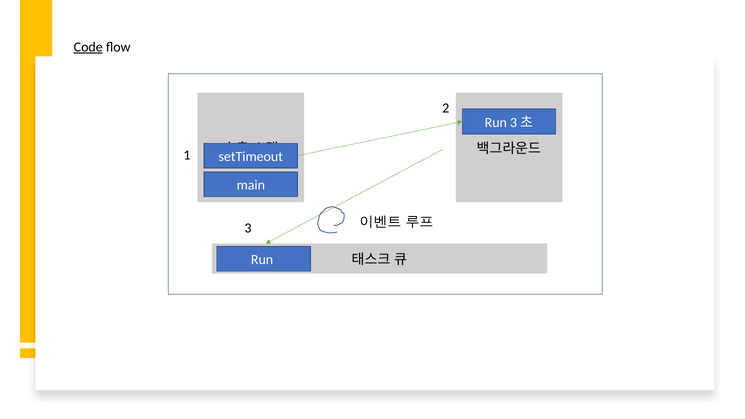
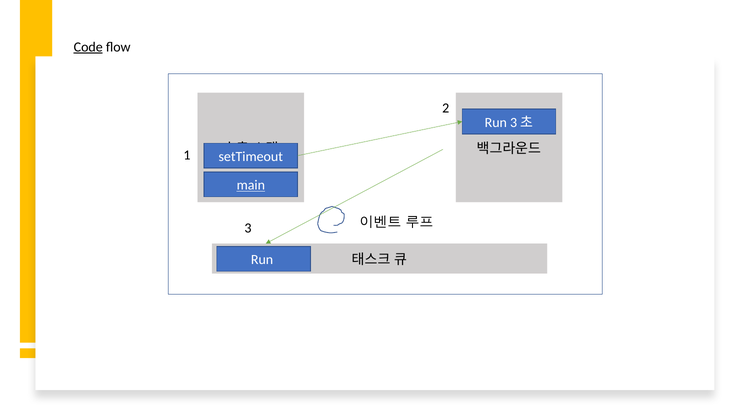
main underline: none -> present
